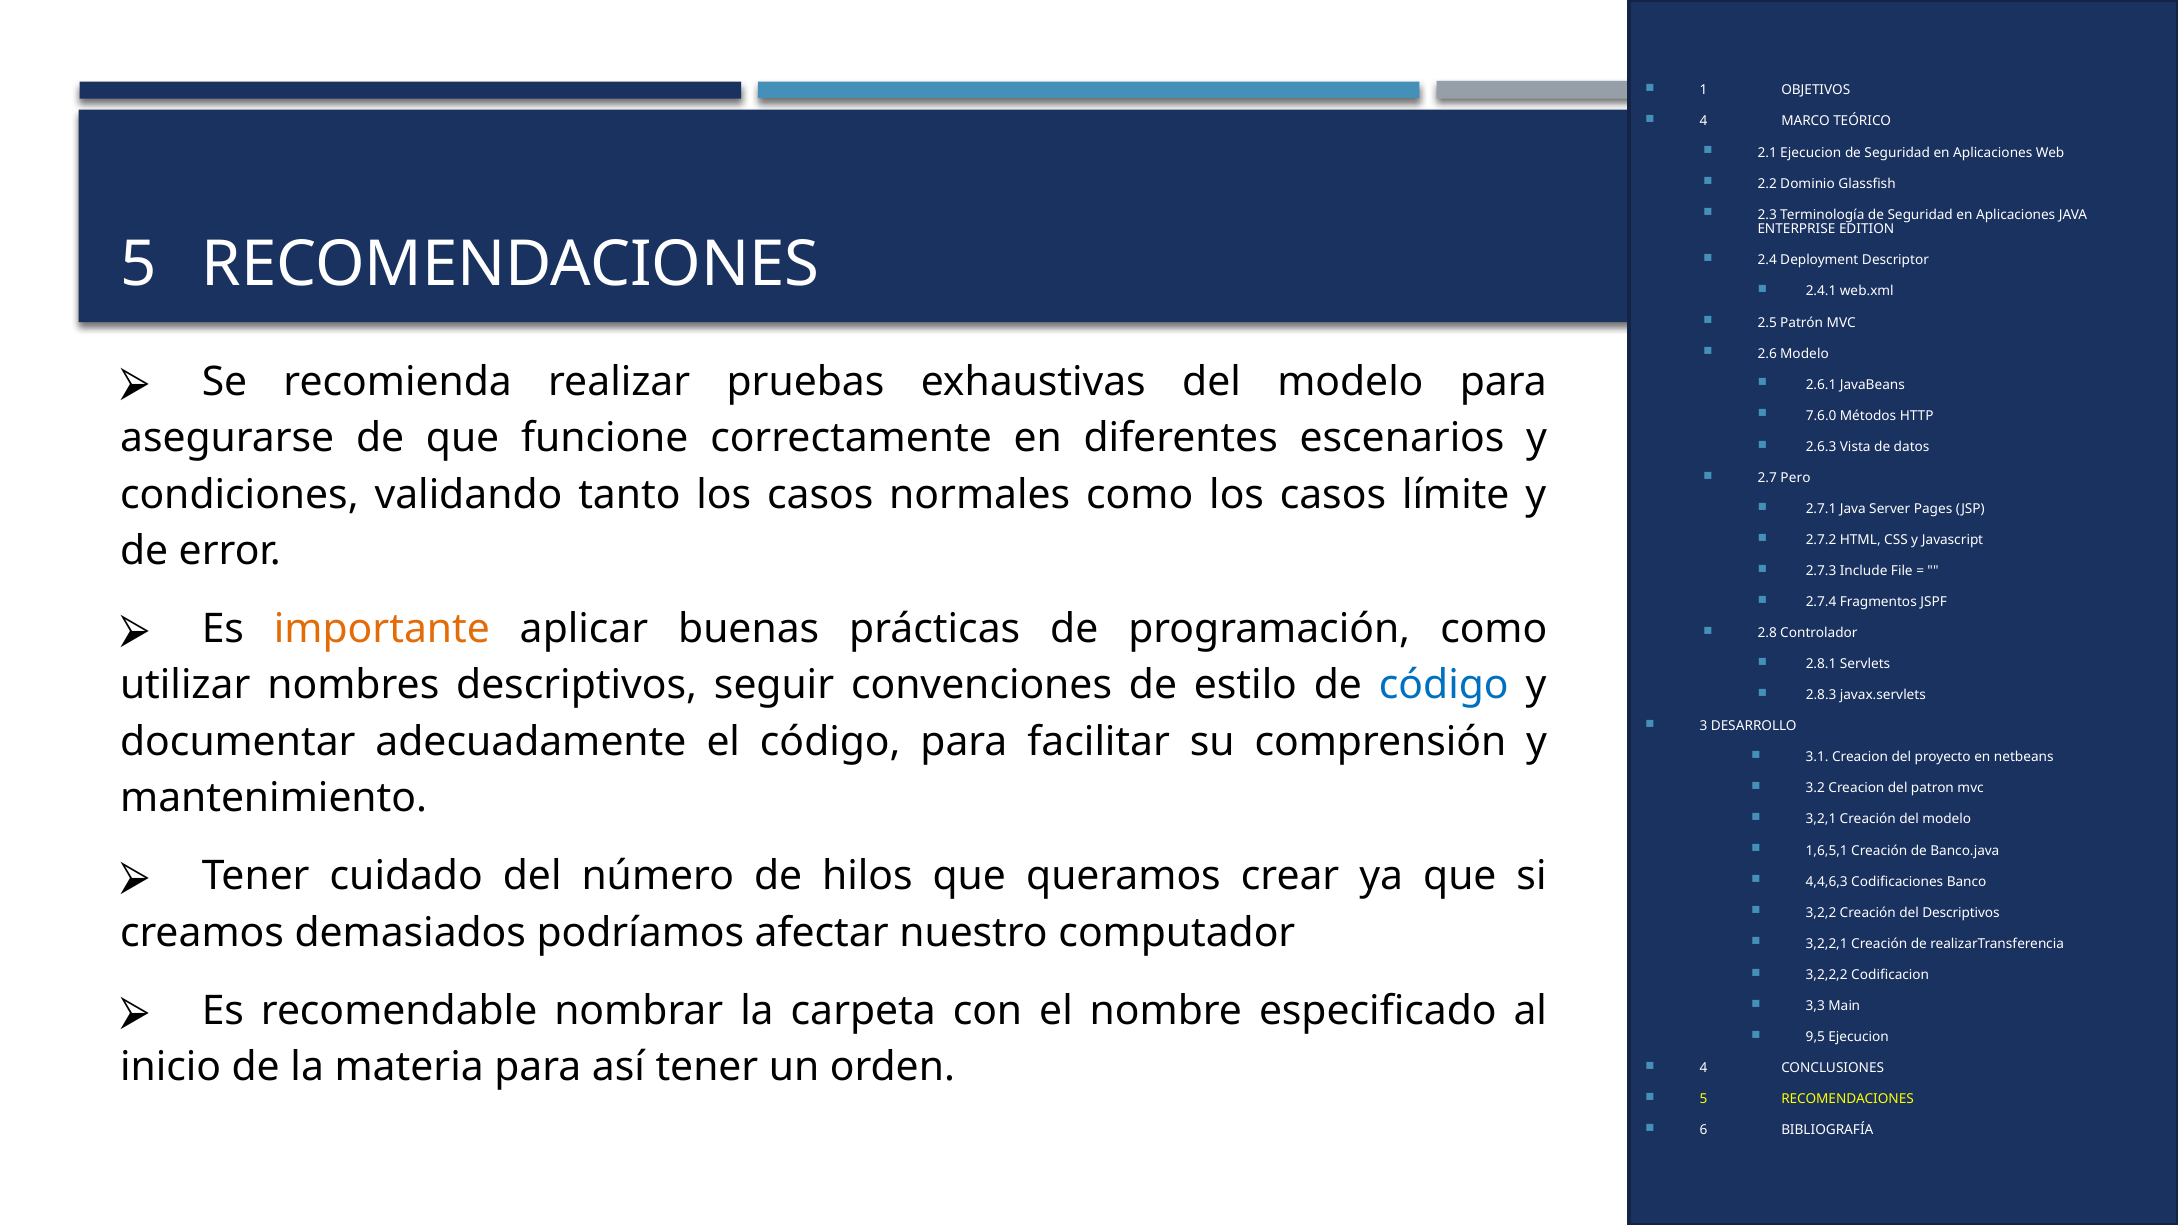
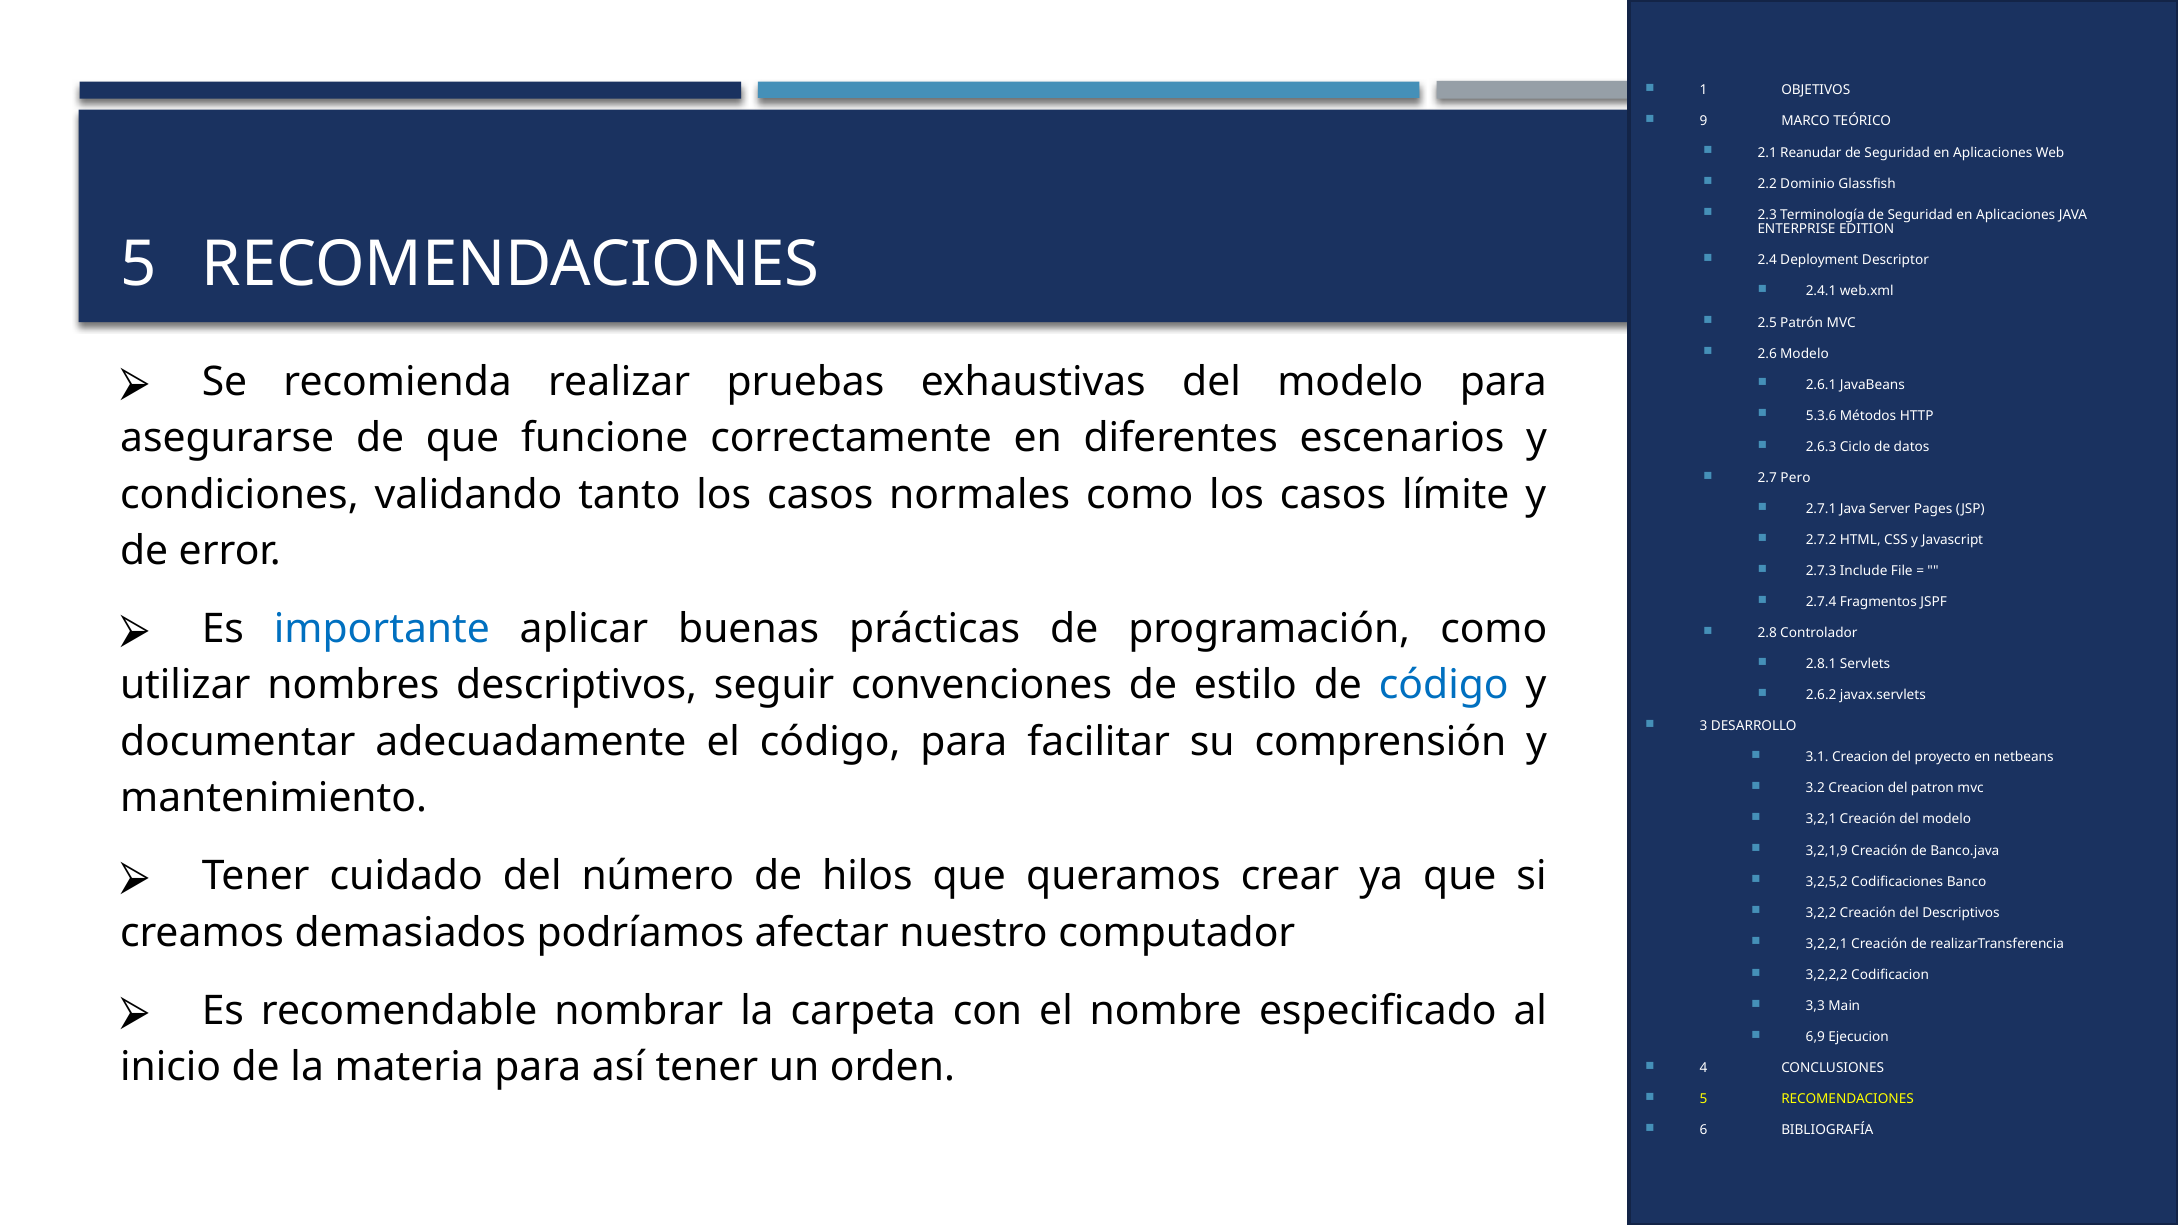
4 at (1703, 121): 4 -> 9
2.1 Ejecucion: Ejecucion -> Reanudar
7.6.0: 7.6.0 -> 5.3.6
Vista: Vista -> Ciclo
importante colour: orange -> blue
2.8.3: 2.8.3 -> 2.6.2
1,6,5,1: 1,6,5,1 -> 3,2,1,9
4,4,6,3: 4,4,6,3 -> 3,2,5,2
9,5: 9,5 -> 6,9
